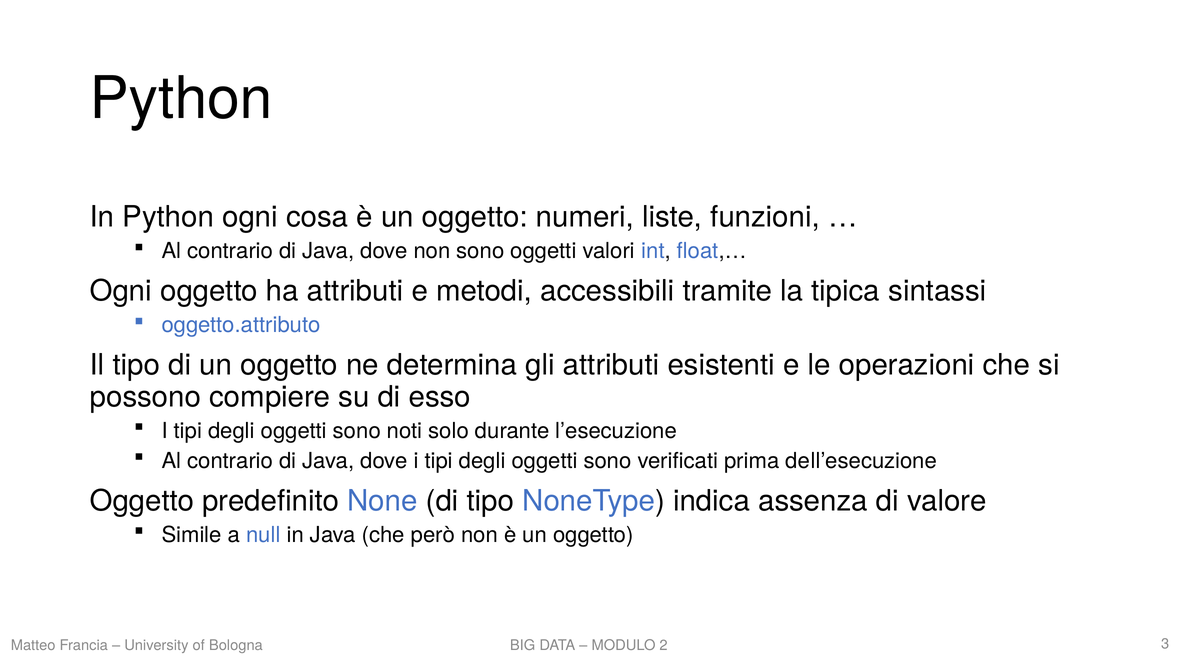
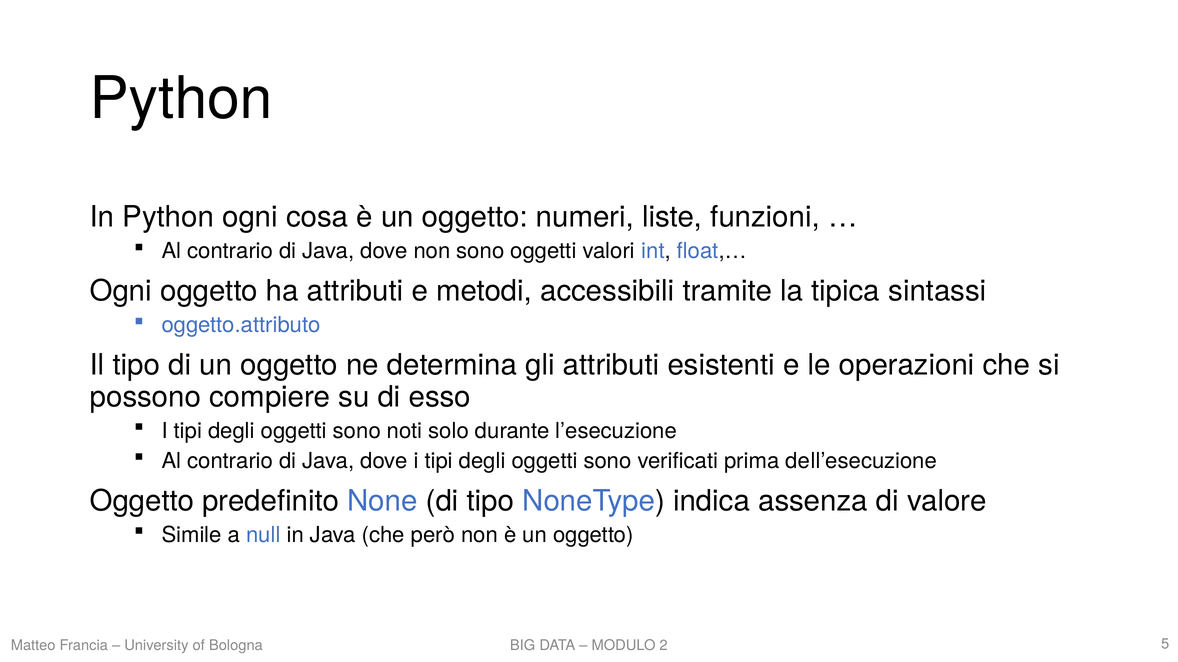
3: 3 -> 5
